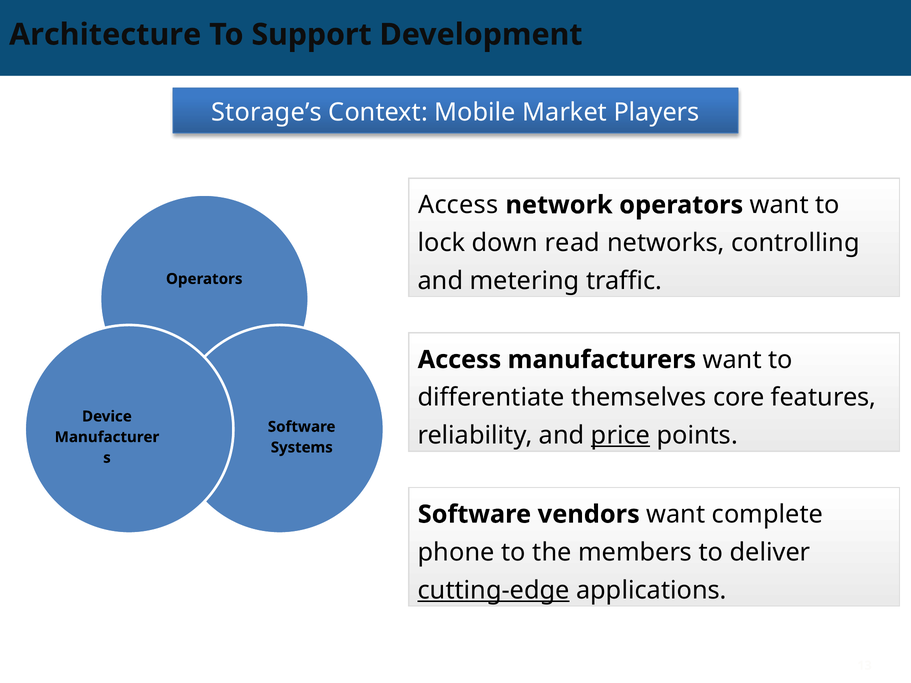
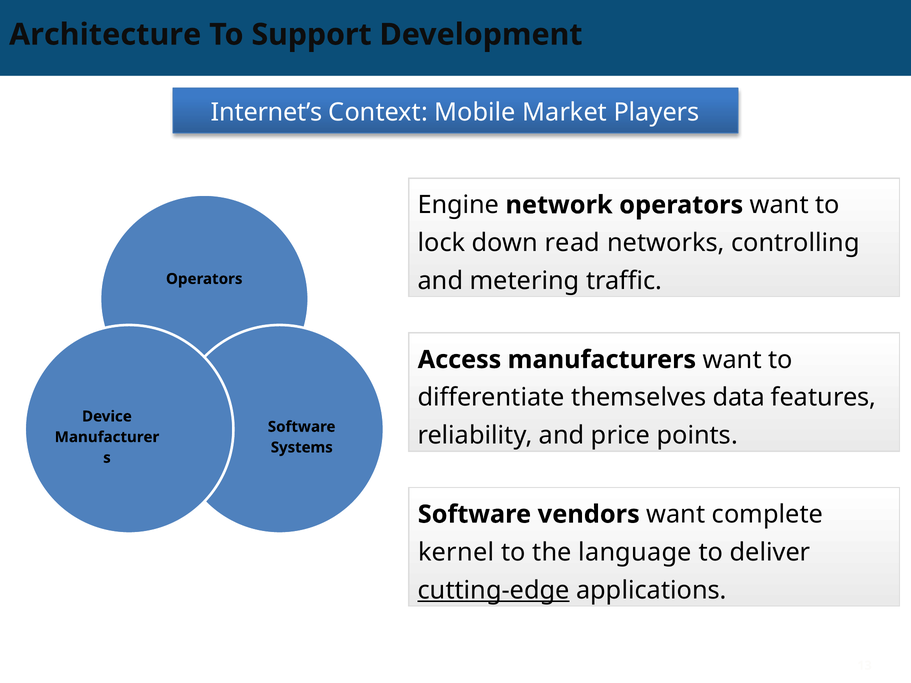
Storage’s: Storage’s -> Internet’s
Access at (458, 205): Access -> Engine
core: core -> data
price underline: present -> none
phone: phone -> kernel
members: members -> language
